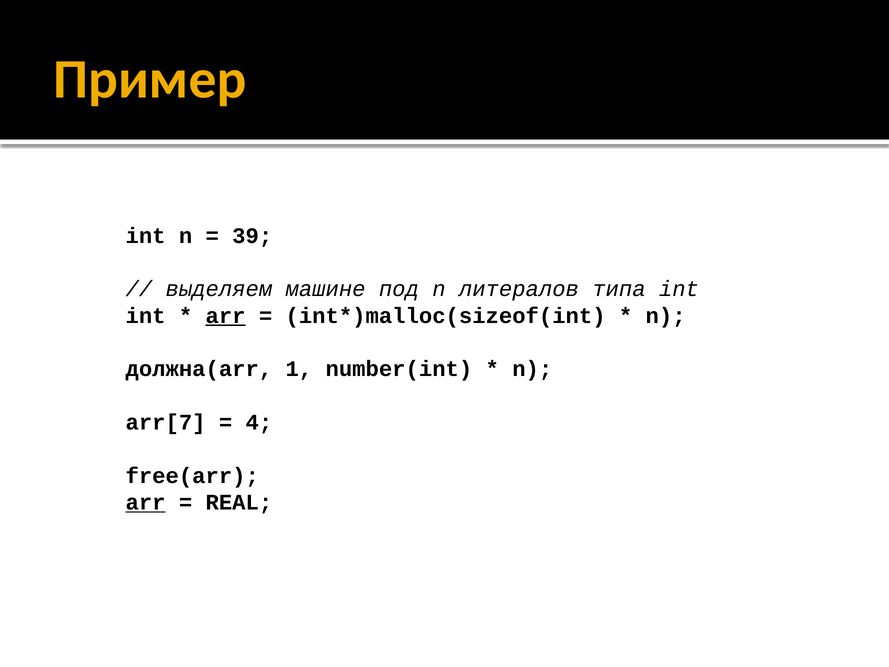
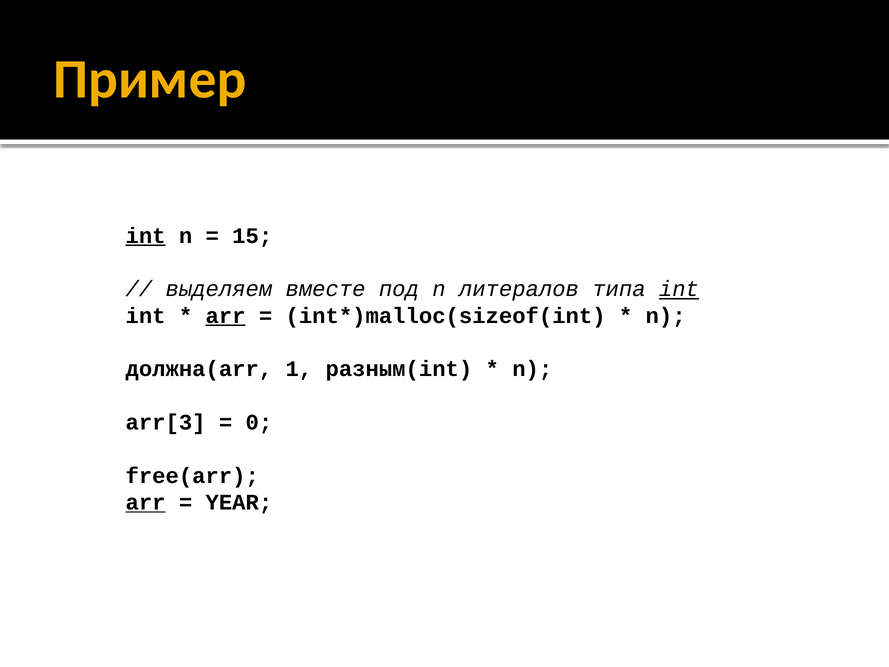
int at (146, 236) underline: none -> present
39: 39 -> 15
машине: машине -> вместе
int at (679, 289) underline: none -> present
number(int: number(int -> разным(int
arr[7: arr[7 -> arr[3
4: 4 -> 0
REAL: REAL -> YEAR
